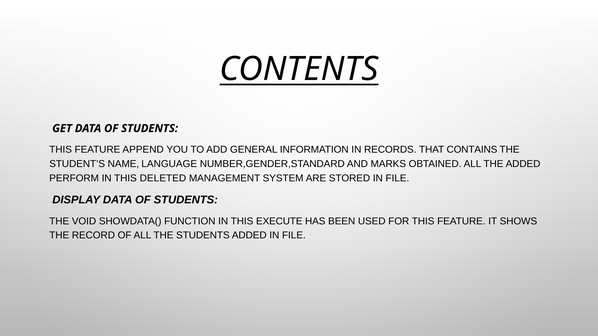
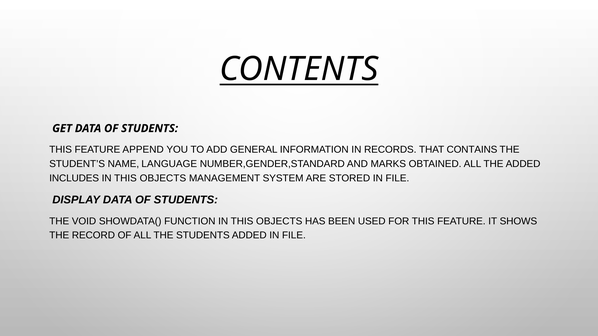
PERFORM: PERFORM -> INCLUDES
DELETED at (163, 178): DELETED -> OBJECTS
FUNCTION IN THIS EXECUTE: EXECUTE -> OBJECTS
